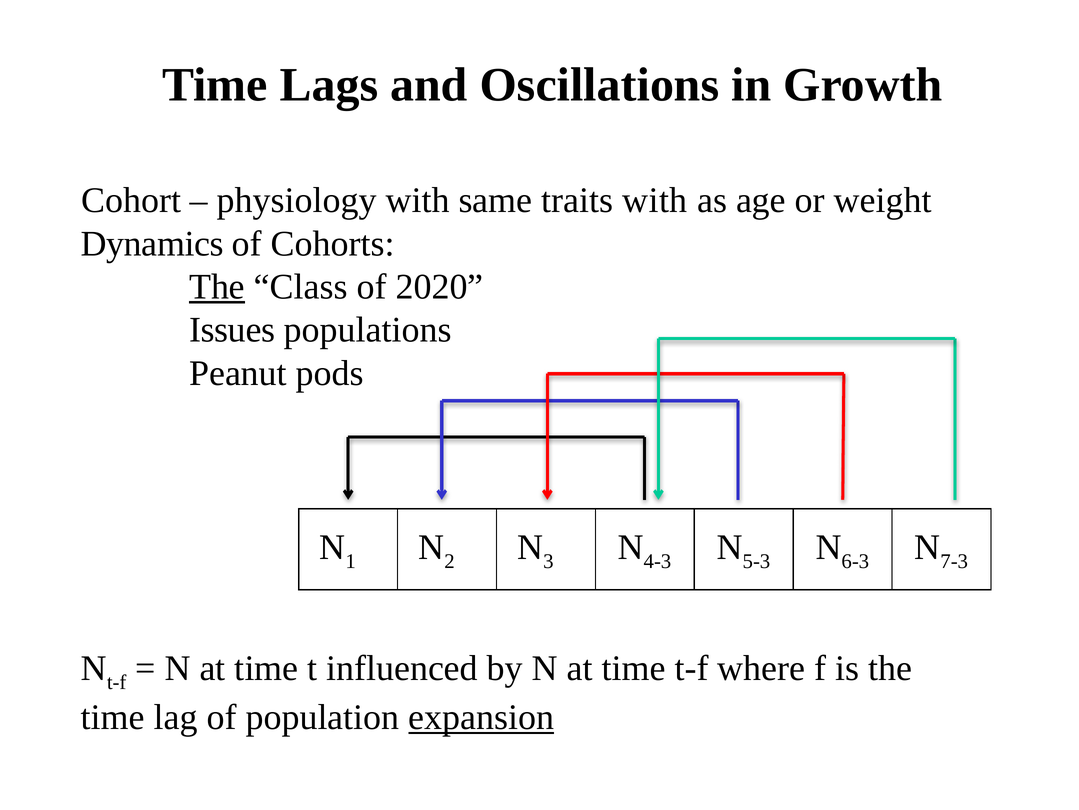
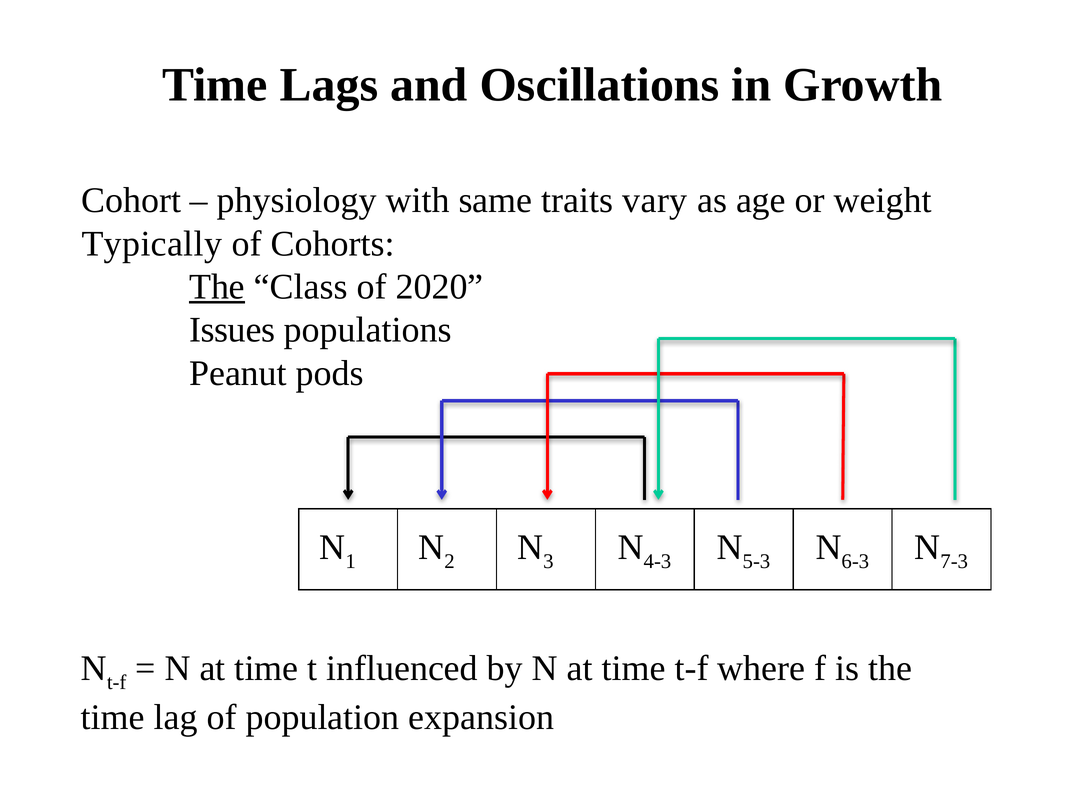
traits with: with -> vary
Dynamics: Dynamics -> Typically
expansion underline: present -> none
